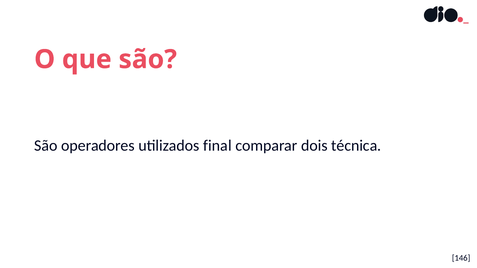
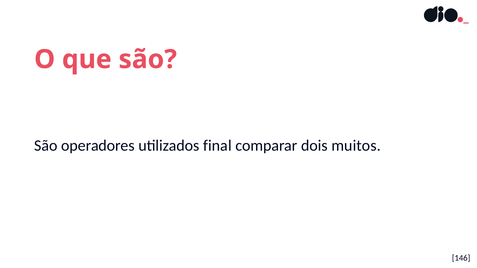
técnica: técnica -> muitos
